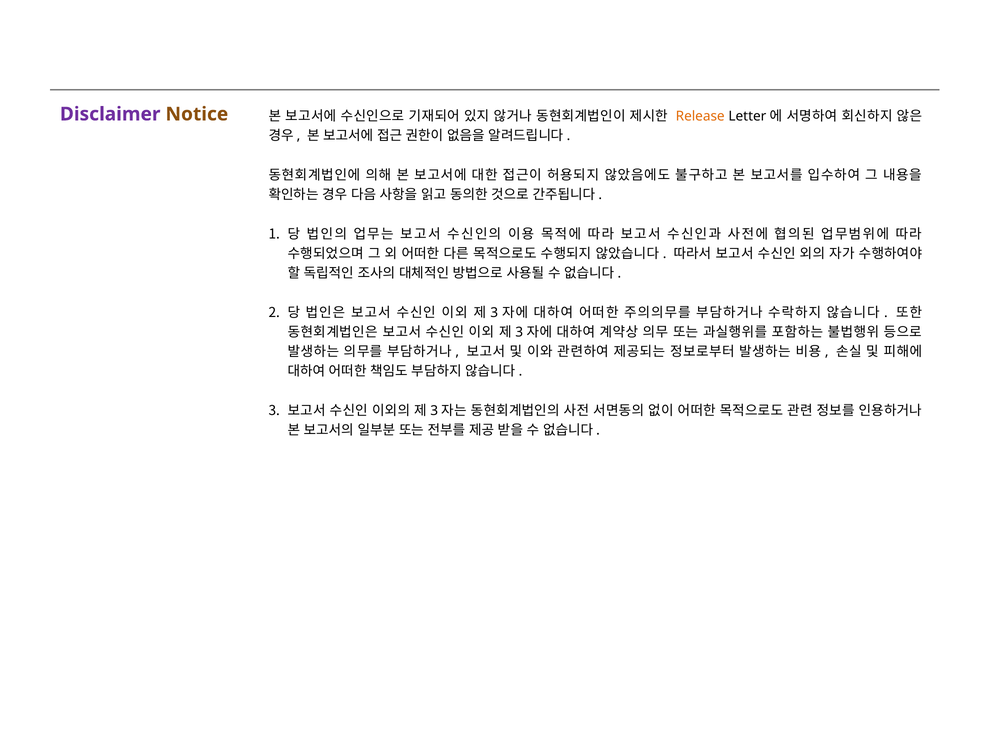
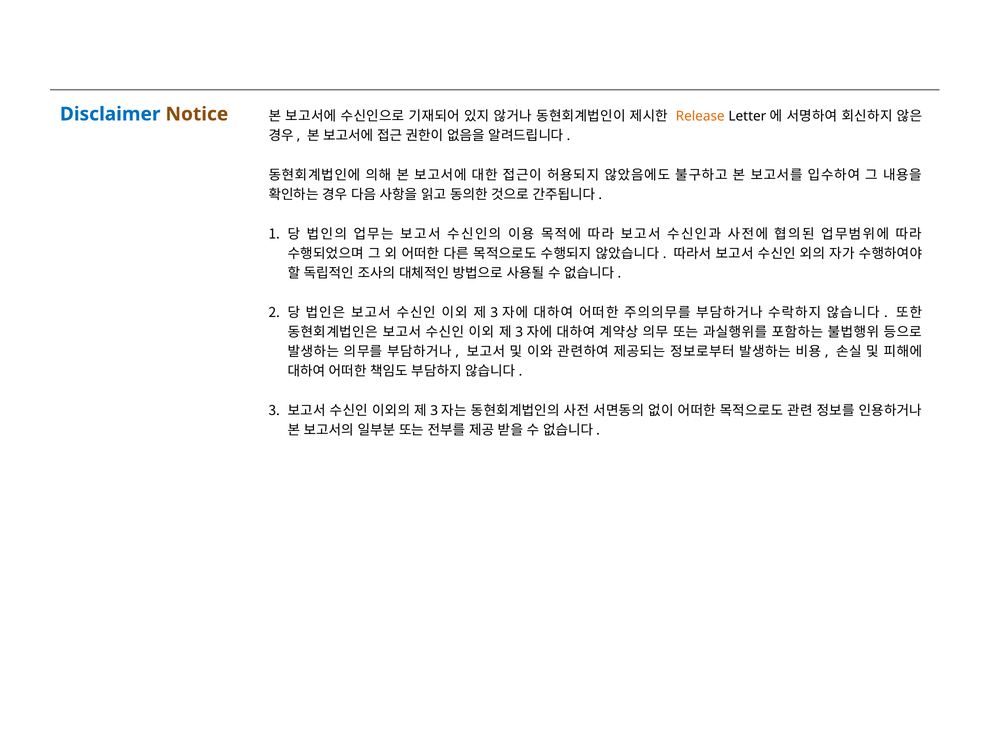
Disclaimer colour: purple -> blue
